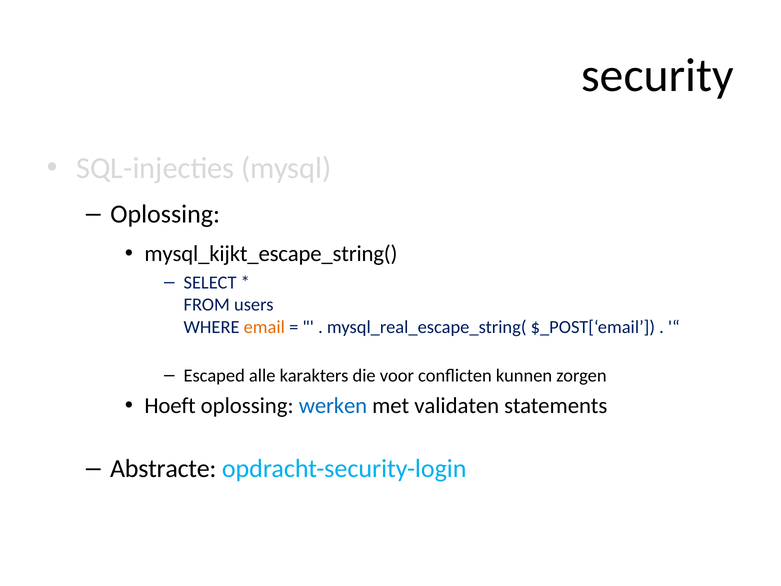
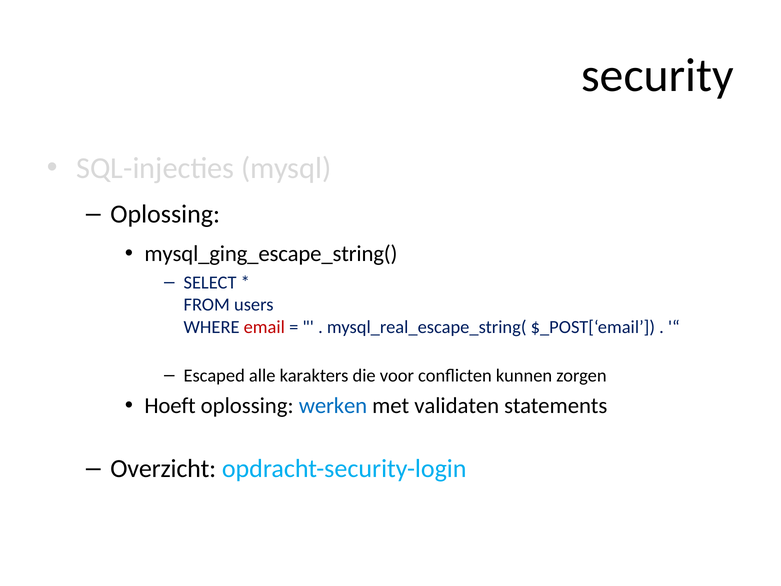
mysql_kijkt_escape_string(: mysql_kijkt_escape_string( -> mysql_ging_escape_string(
email colour: orange -> red
Abstracte: Abstracte -> Overzicht
